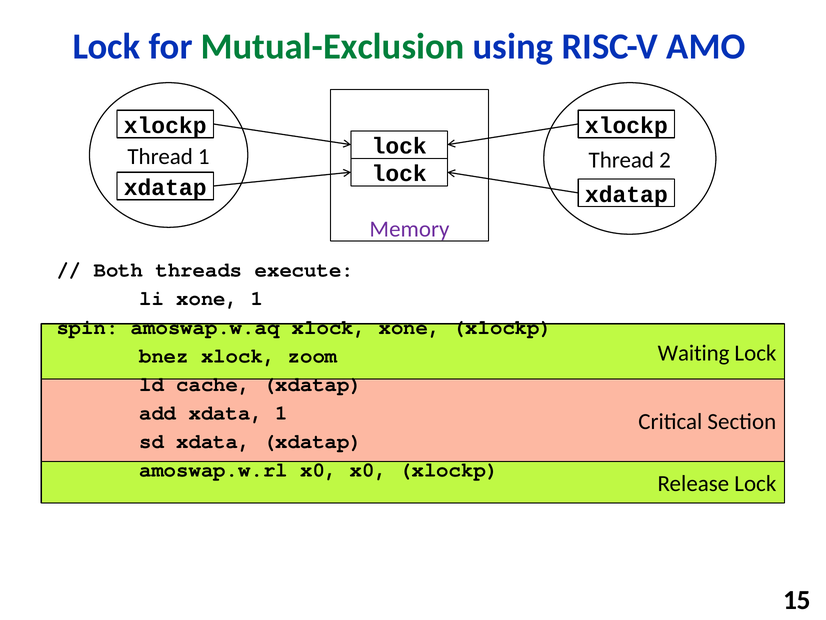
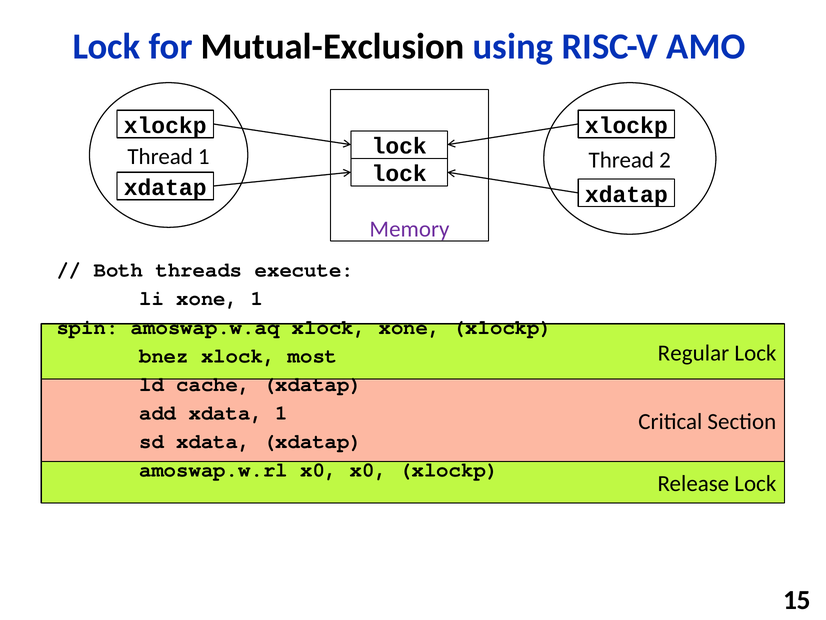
Mutual-Exclusion colour: green -> black
Waiting: Waiting -> Regular
zoom: zoom -> most
